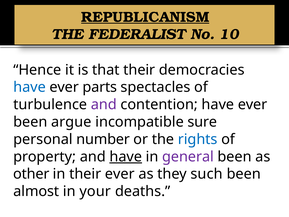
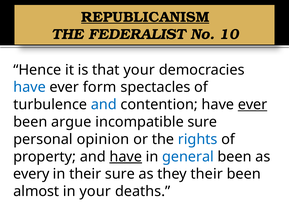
that their: their -> your
parts: parts -> form
and at (104, 104) colour: purple -> blue
ever at (253, 104) underline: none -> present
number: number -> opinion
general colour: purple -> blue
other: other -> every
their ever: ever -> sure
they such: such -> their
